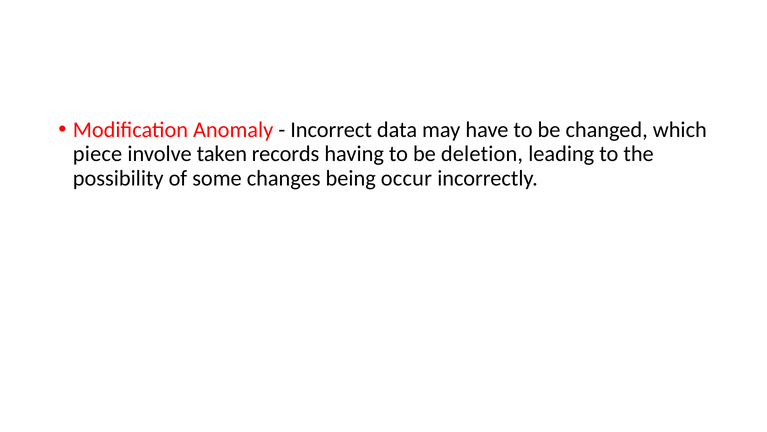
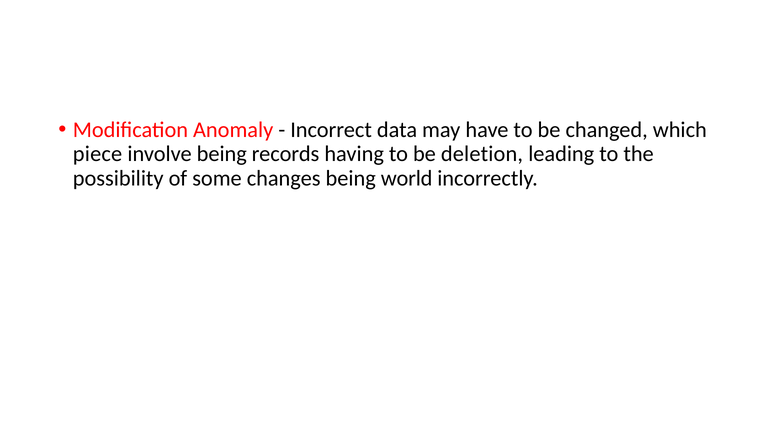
involve taken: taken -> being
occur: occur -> world
